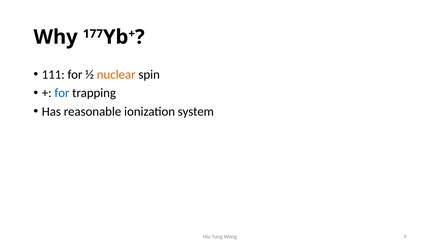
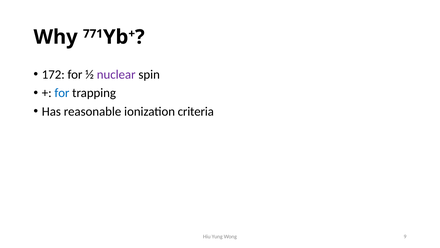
177: 177 -> 771
111: 111 -> 172
nuclear colour: orange -> purple
system: system -> criteria
